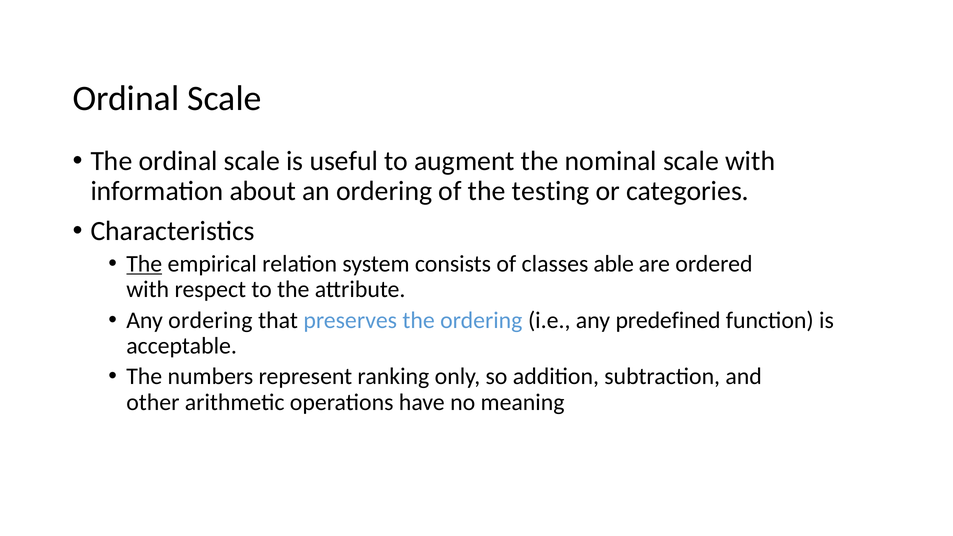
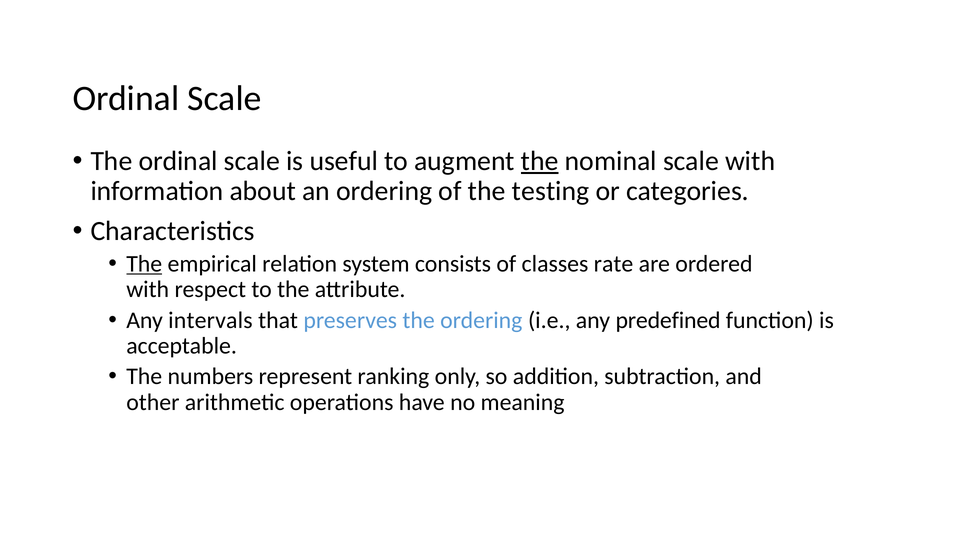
the at (540, 161) underline: none -> present
able: able -> rate
Any ordering: ordering -> intervals
